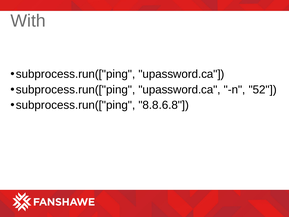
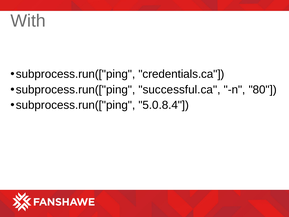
upassword.ca at (181, 74): upassword.ca -> credentials.ca
upassword.ca at (180, 90): upassword.ca -> successful.ca
52: 52 -> 80
8.8.6.8: 8.8.6.8 -> 5.0.8.4
